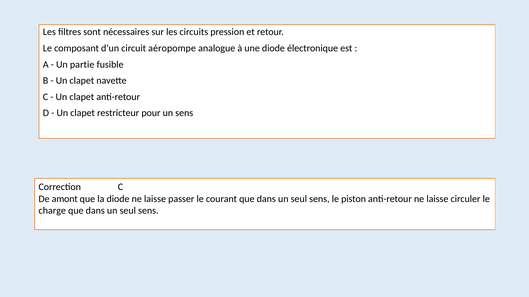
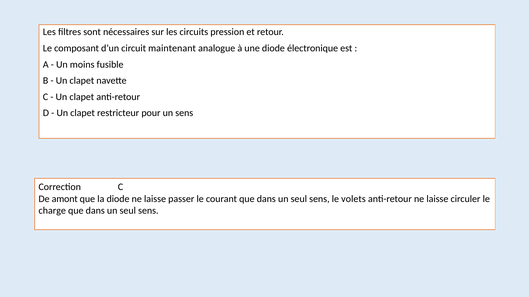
aéropompe: aéropompe -> maintenant
partie: partie -> moins
piston: piston -> volets
